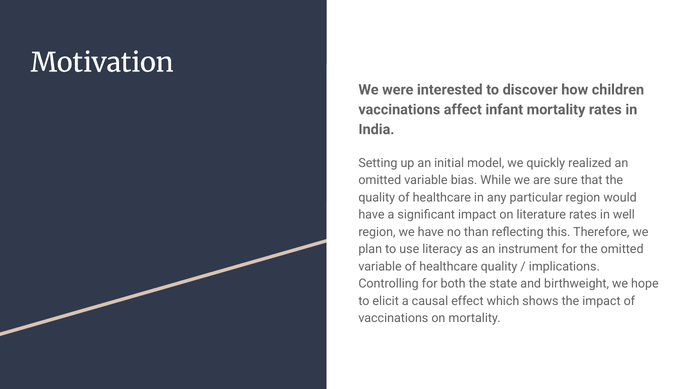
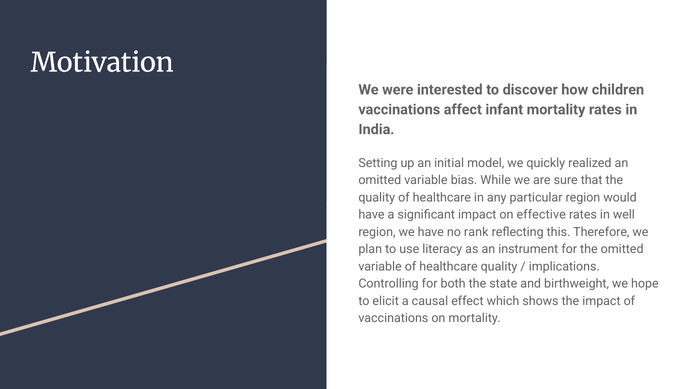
literature: literature -> effective
than: than -> rank
